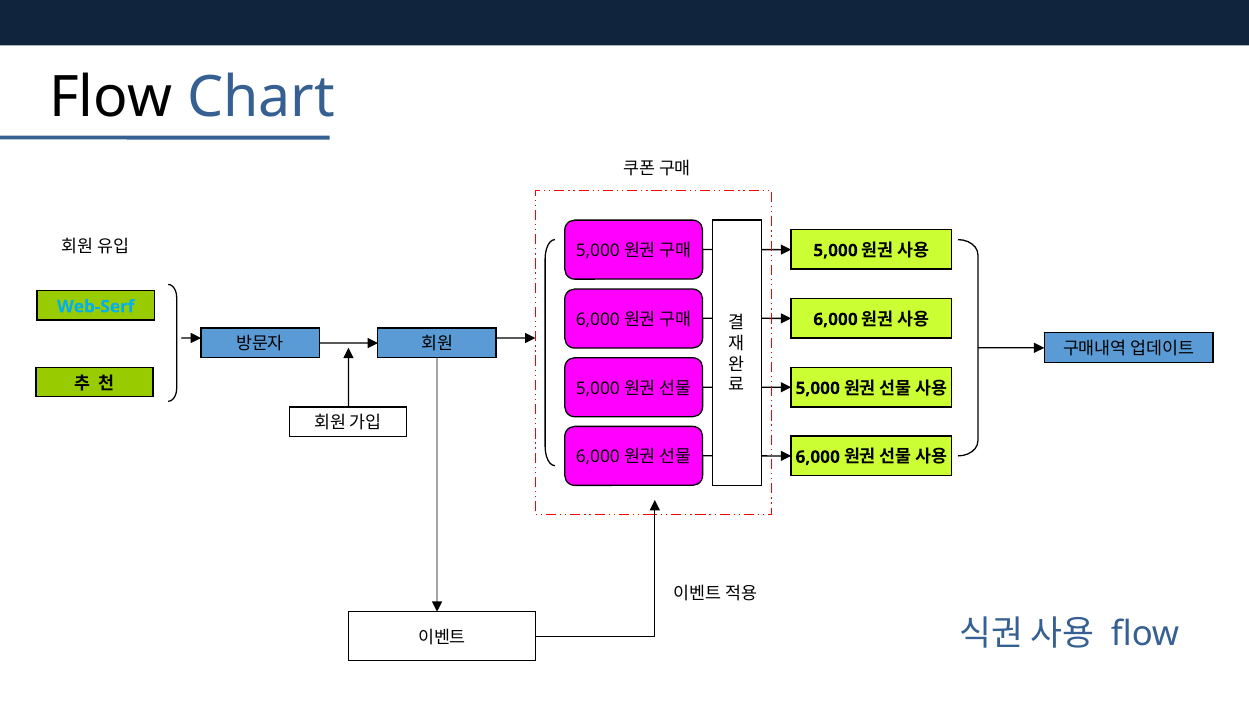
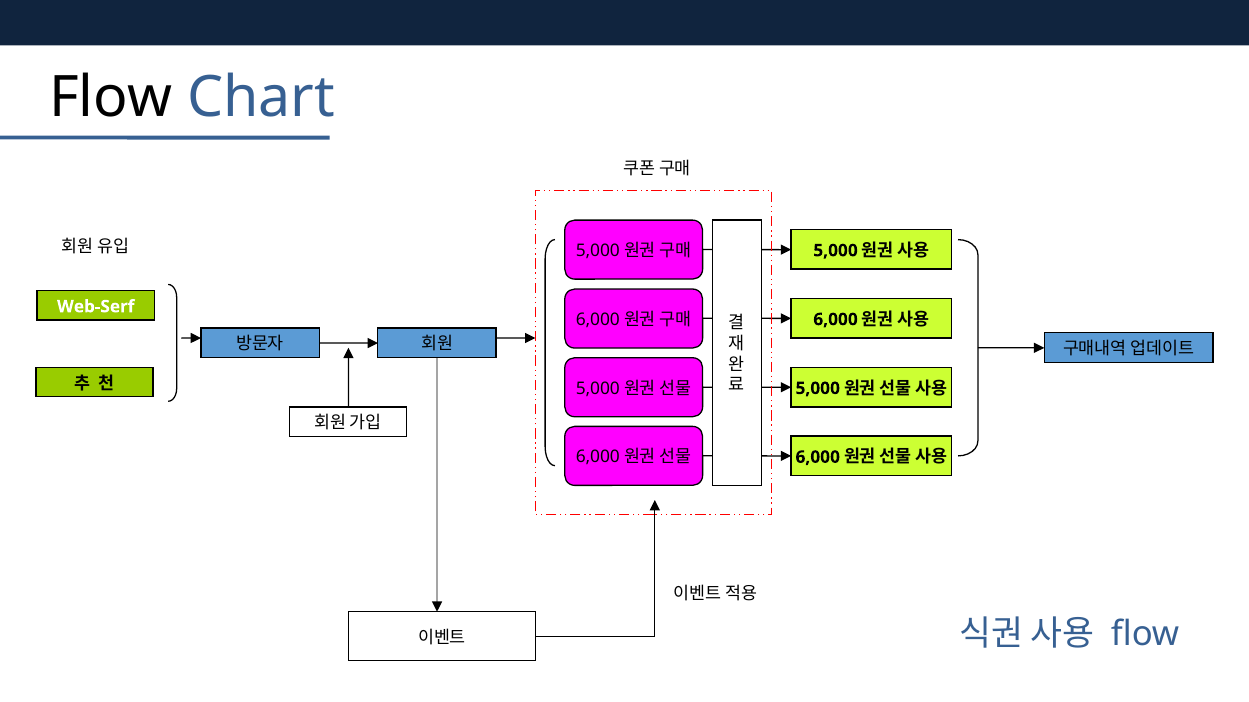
Web-Serf colour: light blue -> white
